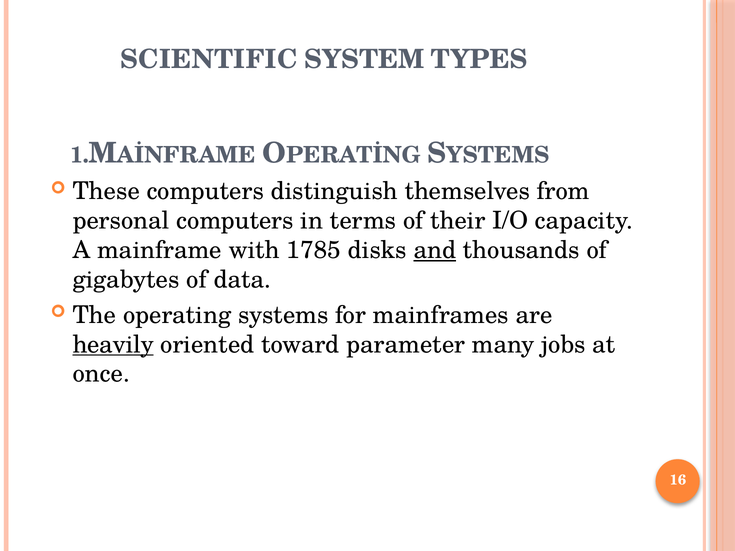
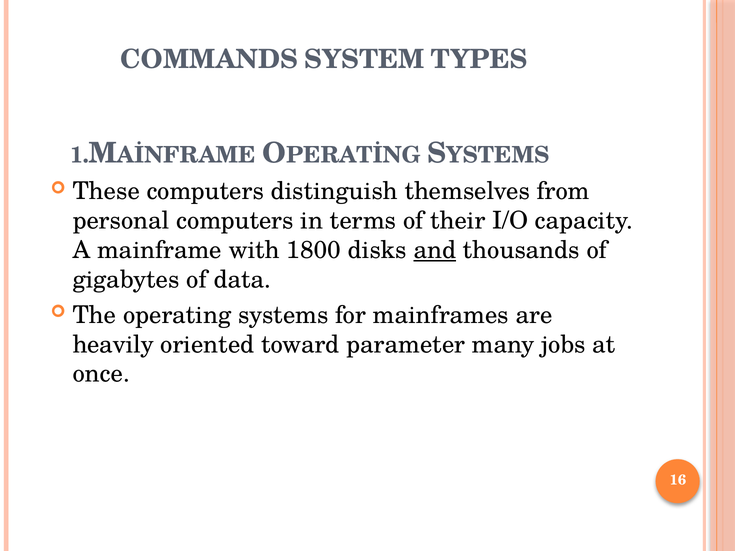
SCIENTIFIC: SCIENTIFIC -> COMMANDS
1785: 1785 -> 1800
heavily underline: present -> none
